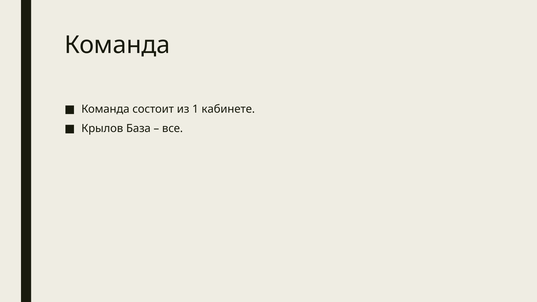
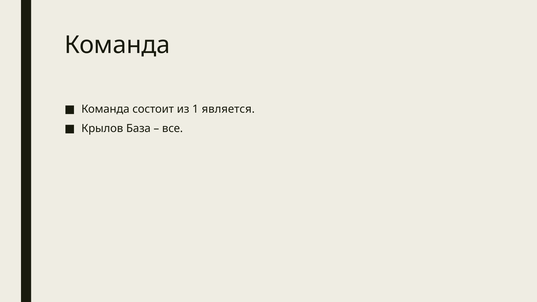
кабинете: кабинете -> является
